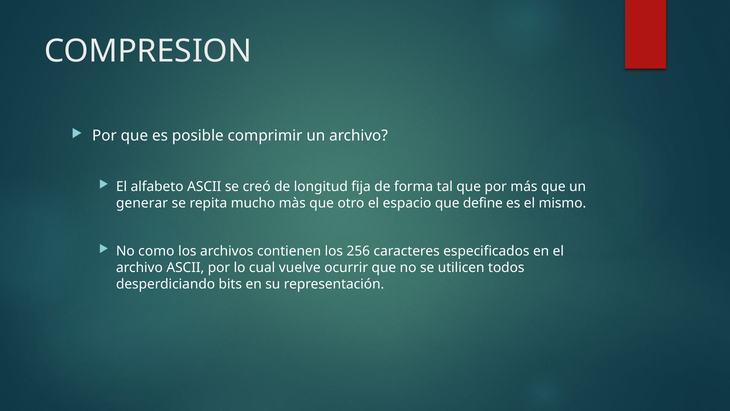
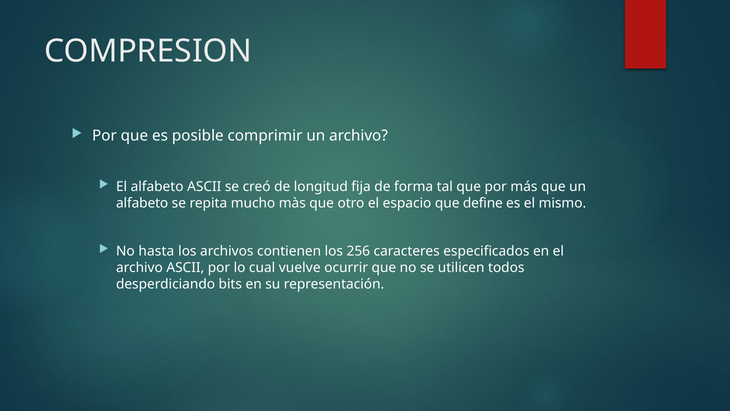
generar at (142, 203): generar -> alfabeto
como: como -> hasta
